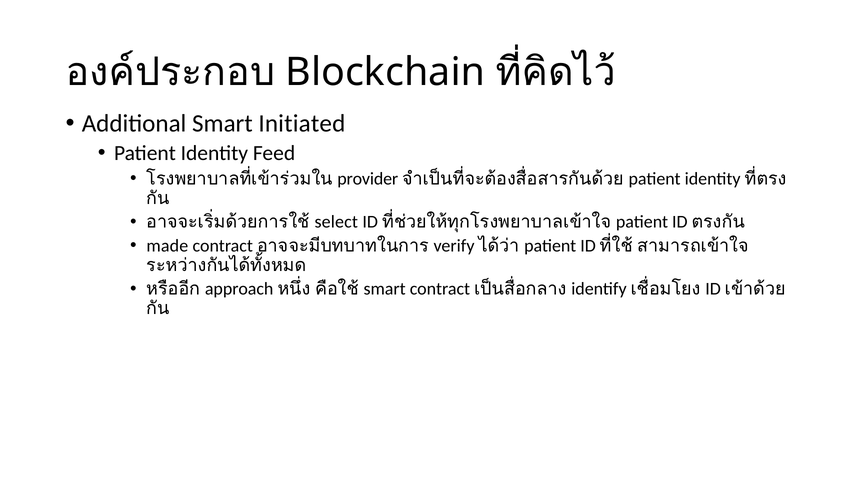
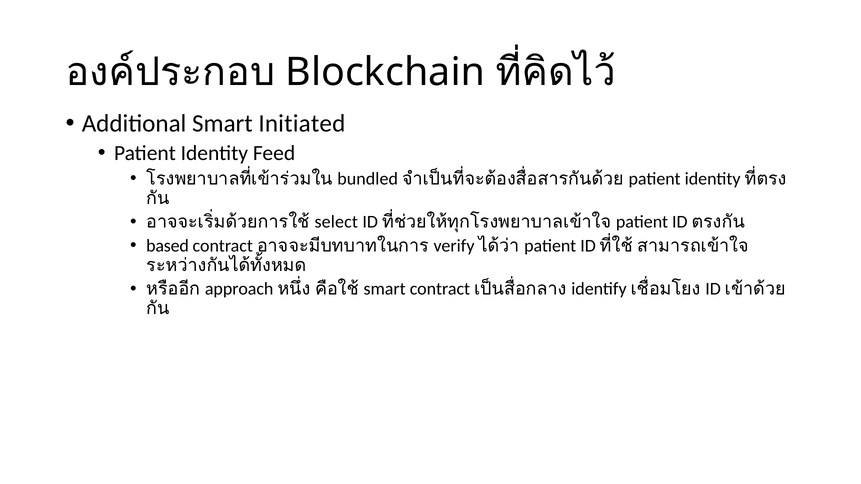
provider: provider -> bundled
made: made -> based
